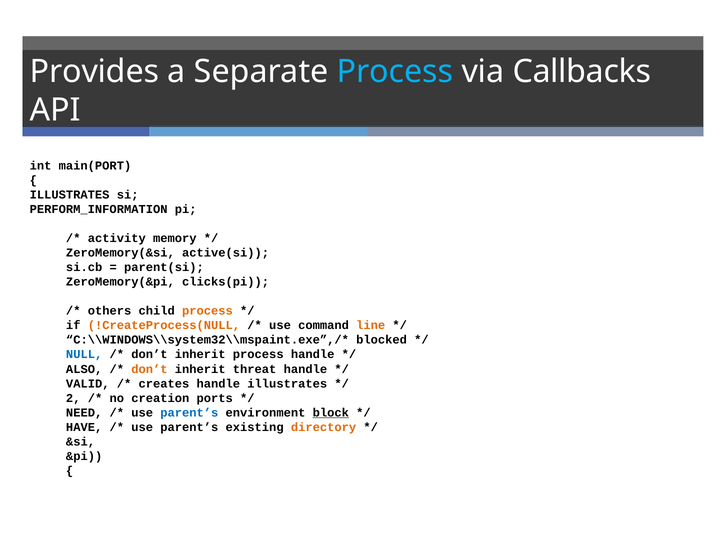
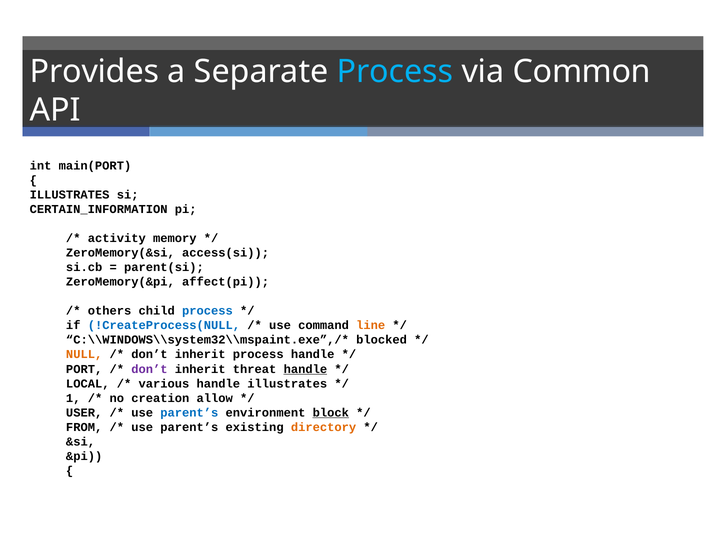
Callbacks: Callbacks -> Common
PERFORM_INFORMATION: PERFORM_INFORMATION -> CERTAIN_INFORMATION
active(si: active(si -> access(si
clicks(pi: clicks(pi -> affect(pi
process at (207, 311) colour: orange -> blue
!CreateProcess(NULL colour: orange -> blue
NULL colour: blue -> orange
ALSO: ALSO -> PORT
don’t at (149, 369) colour: orange -> purple
handle at (305, 369) underline: none -> present
VALID: VALID -> LOCAL
creates: creates -> various
2: 2 -> 1
ports: ports -> allow
NEED: NEED -> USER
HAVE: HAVE -> FROM
